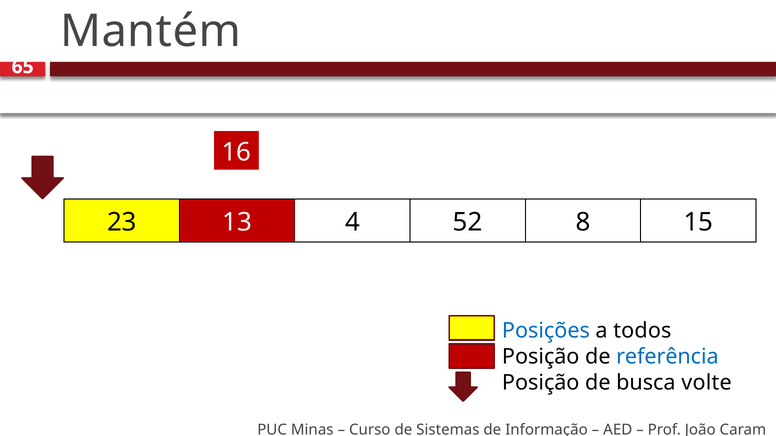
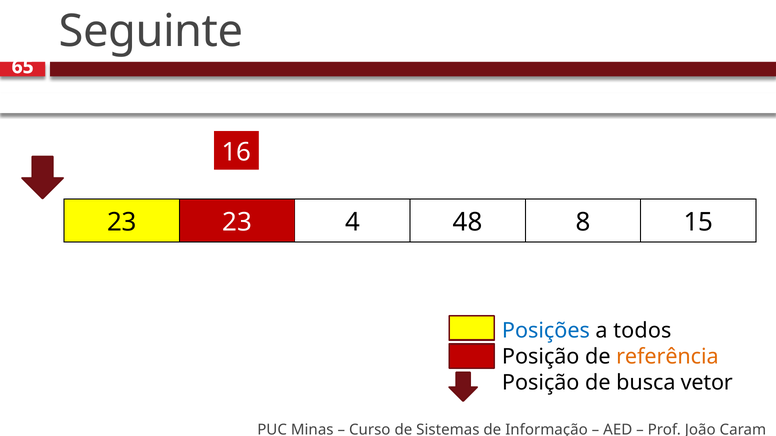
Mantém: Mantém -> Seguinte
23 13: 13 -> 23
52: 52 -> 48
referência colour: blue -> orange
volte: volte -> vetor
